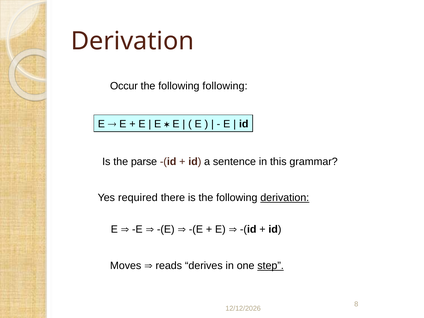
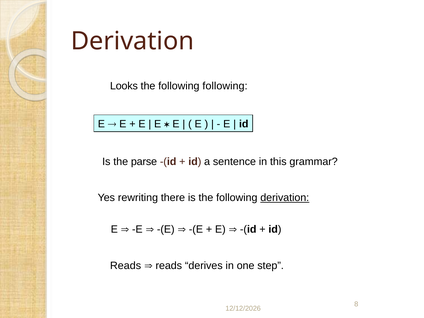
Occur: Occur -> Looks
required: required -> rewriting
Moves at (126, 266): Moves -> Reads
step underline: present -> none
